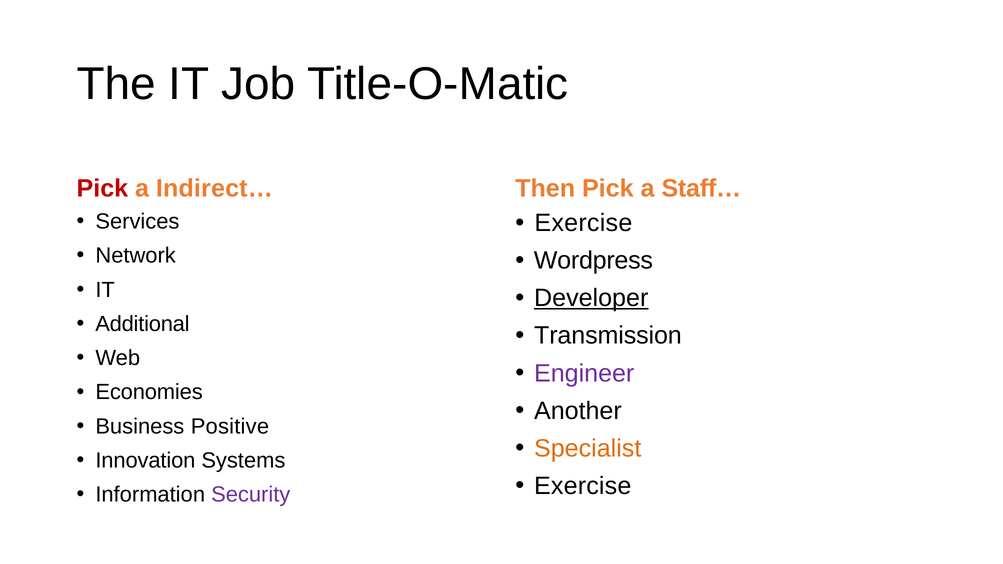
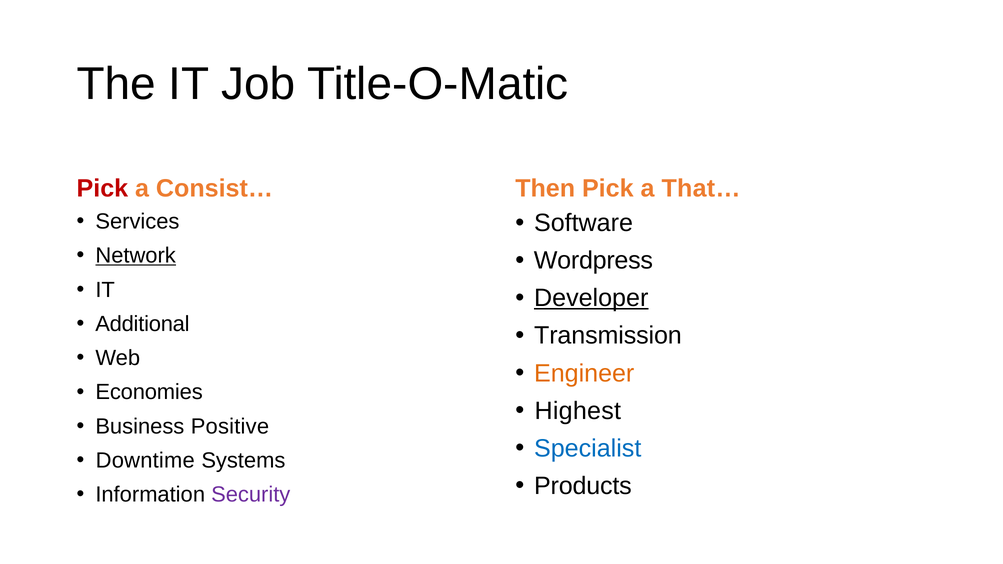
Indirect…: Indirect… -> Consist…
Staff…: Staff… -> That…
Exercise at (583, 223): Exercise -> Software
Network underline: none -> present
Engineer colour: purple -> orange
Another: Another -> Highest
Specialist colour: orange -> blue
Innovation: Innovation -> Downtime
Exercise at (583, 486): Exercise -> Products
